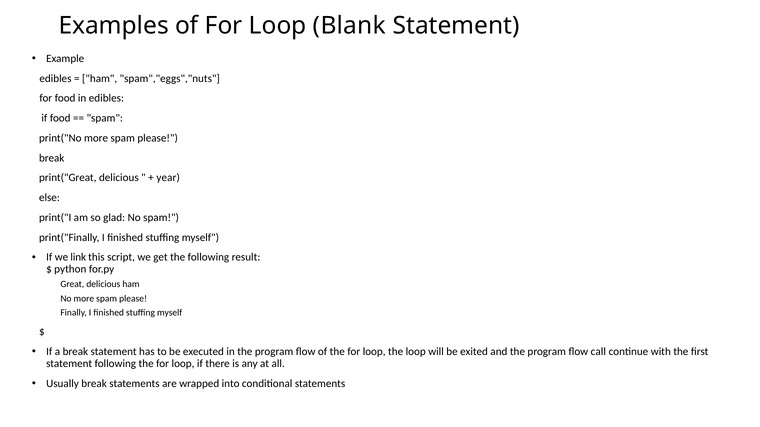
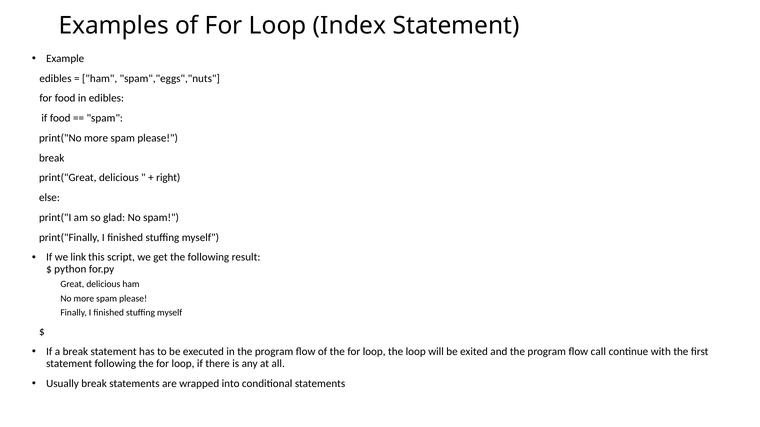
Blank: Blank -> Index
year: year -> right
